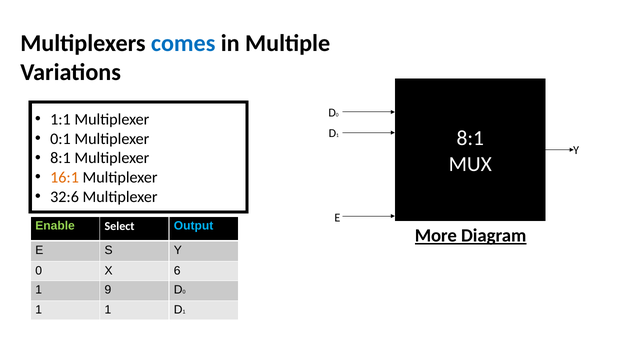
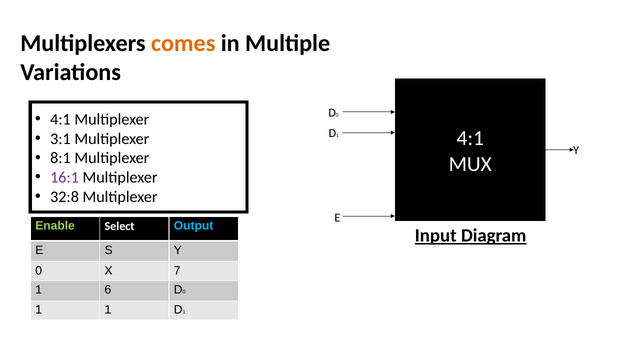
comes colour: blue -> orange
1:1 at (60, 120): 1:1 -> 4:1
8:1 at (470, 138): 8:1 -> 4:1
0:1: 0:1 -> 3:1
16:1 colour: orange -> purple
32:6: 32:6 -> 32:8
More: More -> Input
6: 6 -> 7
9: 9 -> 6
